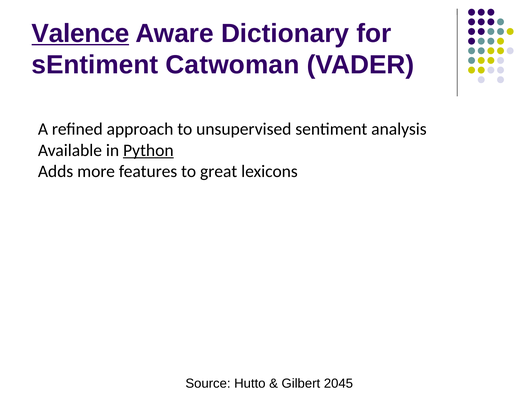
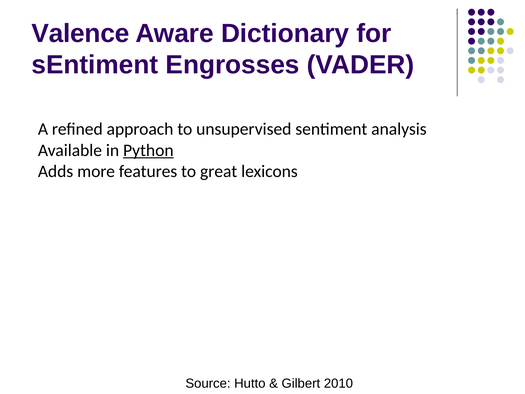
Valence underline: present -> none
Catwoman: Catwoman -> Engrosses
2045: 2045 -> 2010
